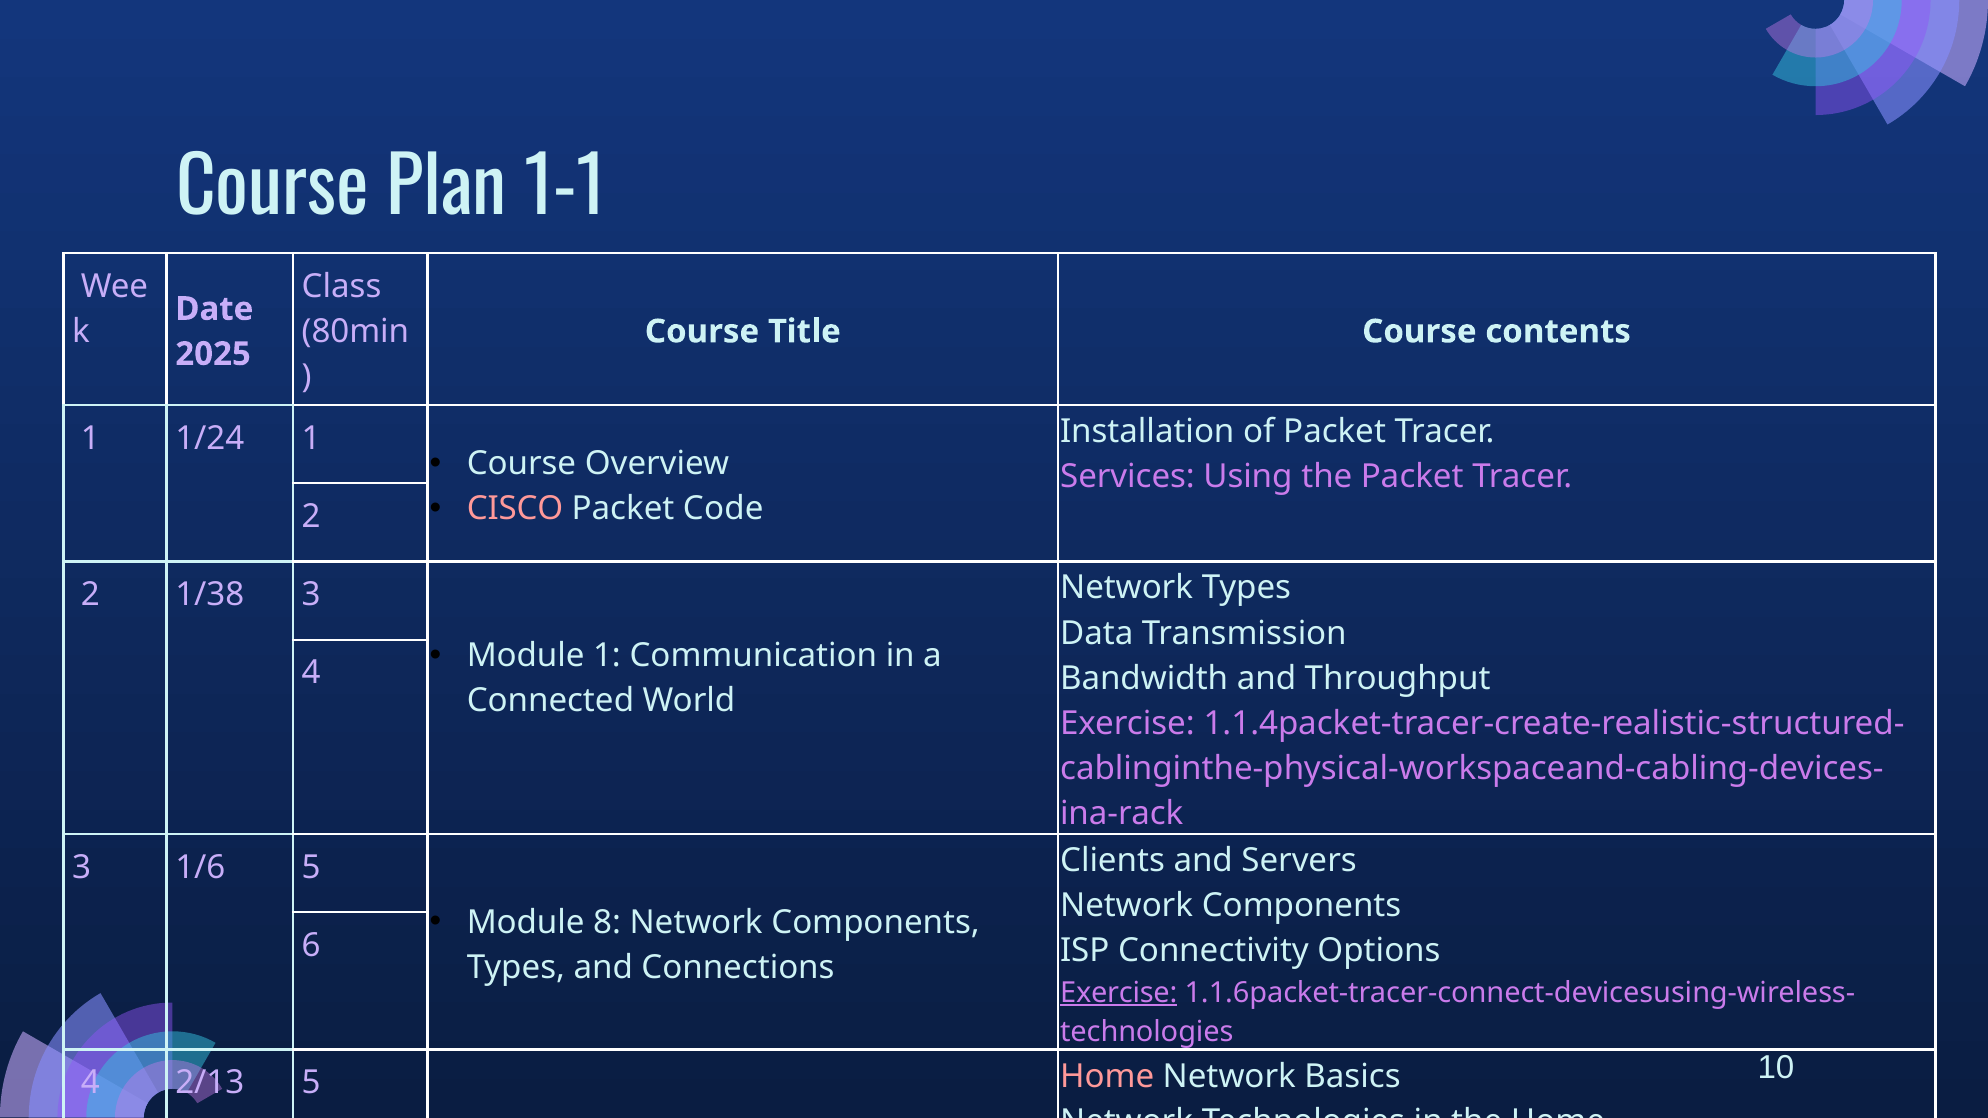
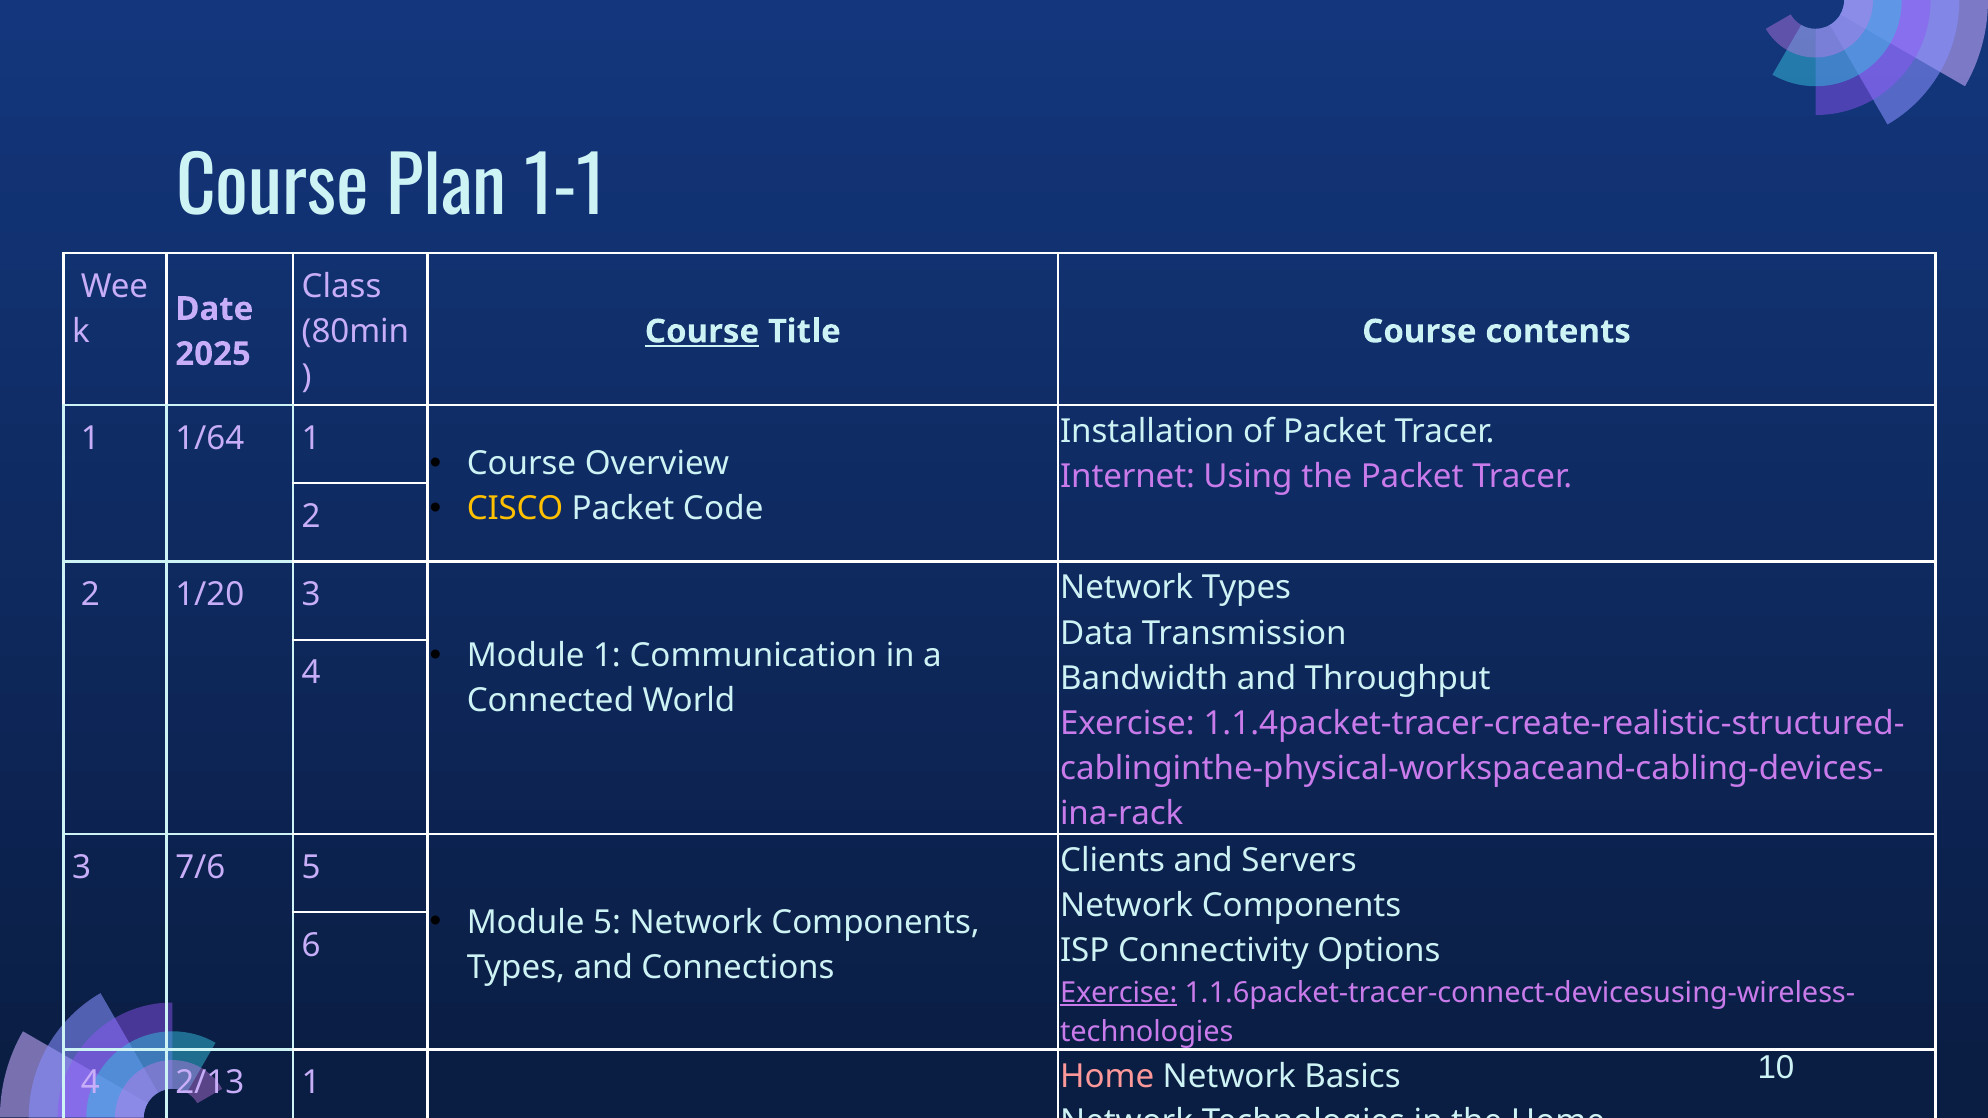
Course at (702, 332) underline: none -> present
1/24: 1/24 -> 1/64
Services: Services -> Internet
CISCO colour: pink -> yellow
1/38: 1/38 -> 1/20
1/6: 1/6 -> 7/6
Module 8: 8 -> 5
2/13 5: 5 -> 1
